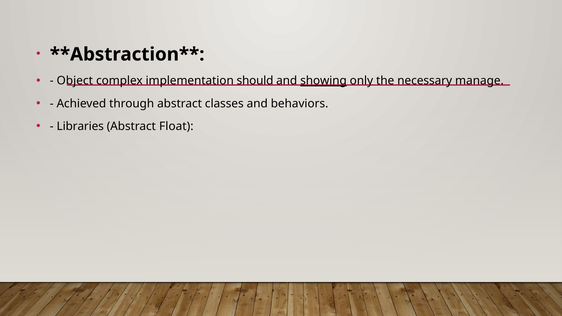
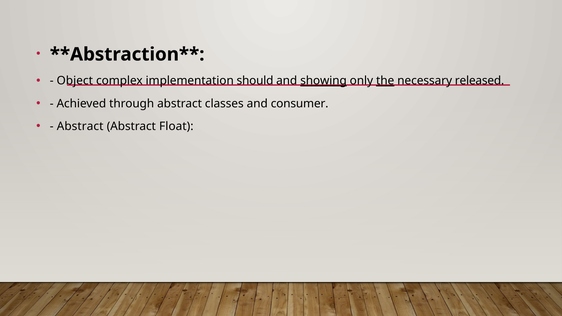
the underline: none -> present
manage: manage -> released
behaviors: behaviors -> consumer
Libraries at (80, 126): Libraries -> Abstract
